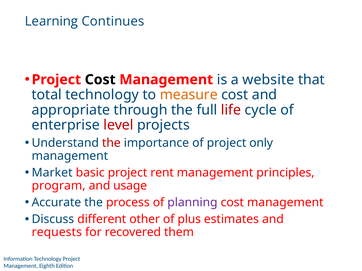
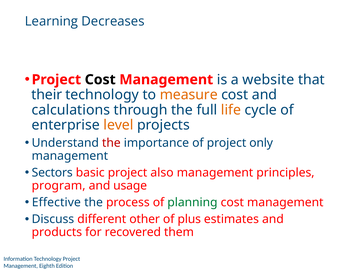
Continues: Continues -> Decreases
total: total -> their
appropriate: appropriate -> calculations
life colour: red -> orange
level colour: red -> orange
Market: Market -> Sectors
rent: rent -> also
Accurate: Accurate -> Effective
planning colour: purple -> green
requests: requests -> products
